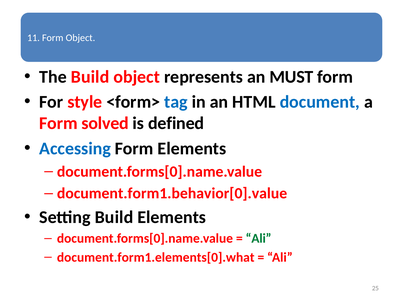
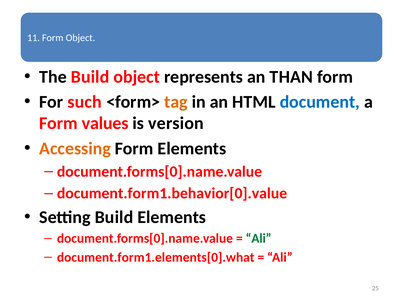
MUST: MUST -> THAN
style: style -> such
tag colour: blue -> orange
solved: solved -> values
defined: defined -> version
Accessing colour: blue -> orange
